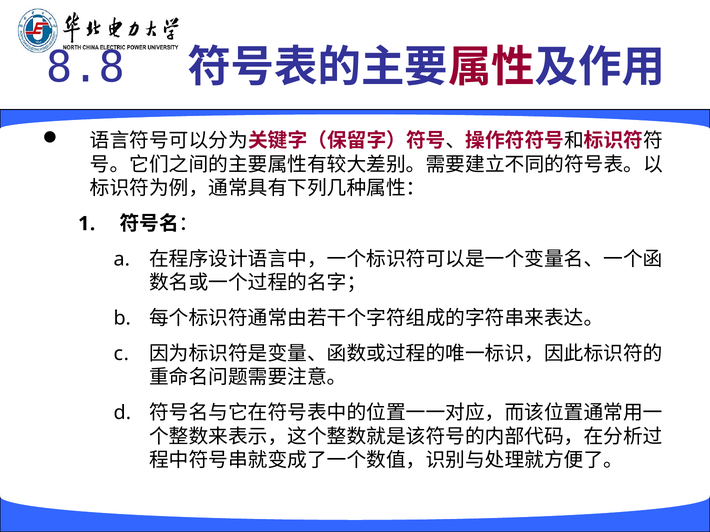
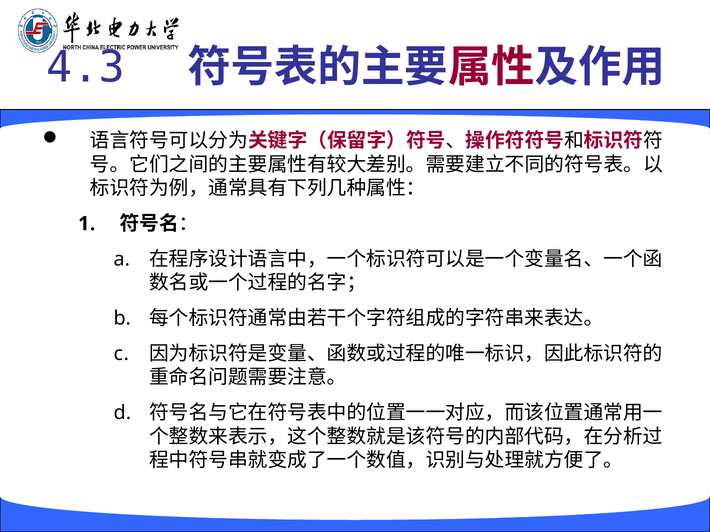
8.8: 8.8 -> 4.3
